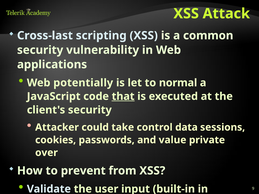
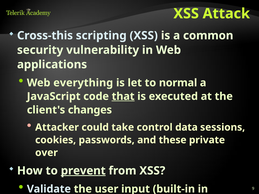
Cross-last: Cross-last -> Cross-this
potentially: potentially -> everything
client's security: security -> changes
value: value -> these
prevent underline: none -> present
